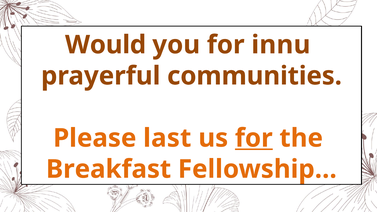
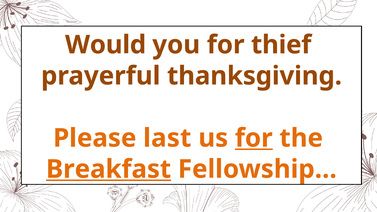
innu: innu -> thief
communities: communities -> thanksgiving
Breakfast underline: none -> present
